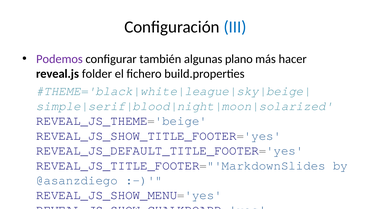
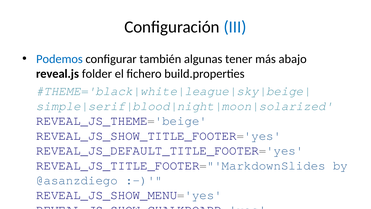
Podemos colour: purple -> blue
plano: plano -> tener
hacer: hacer -> abajo
